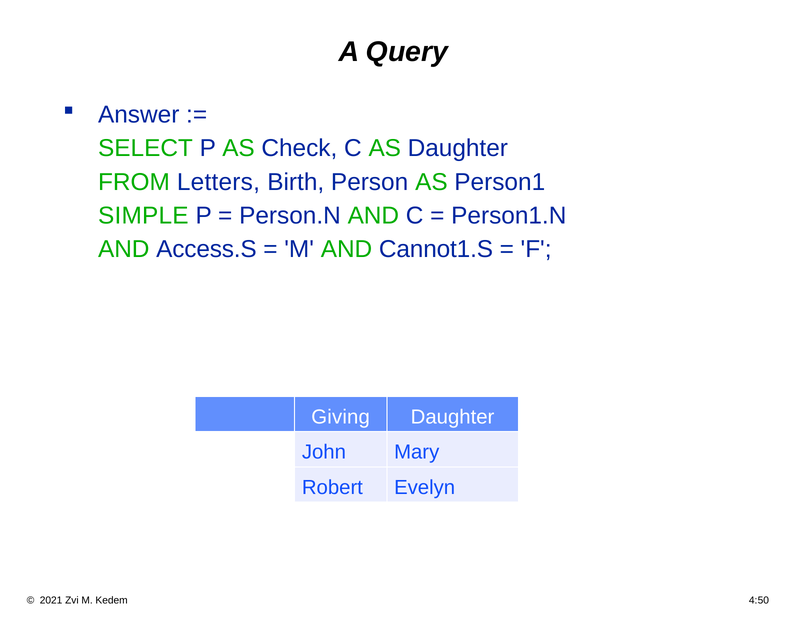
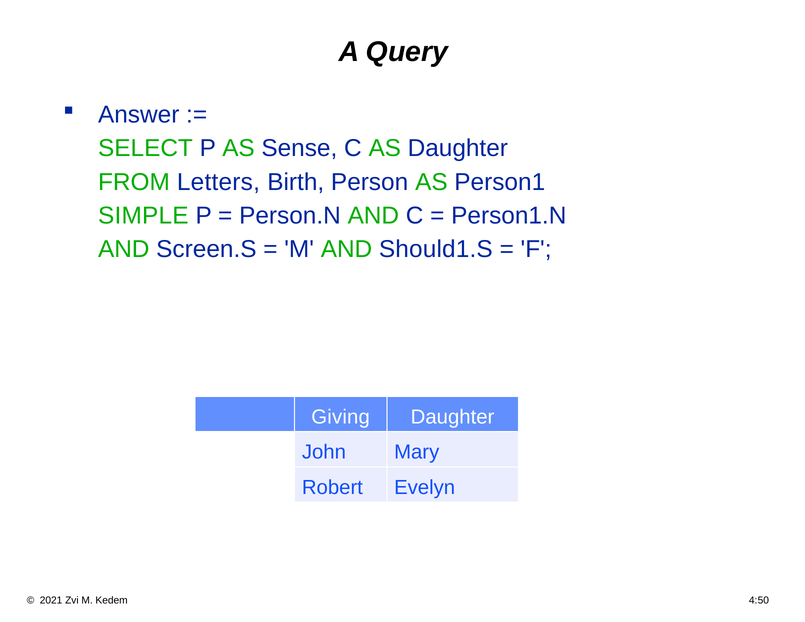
Check: Check -> Sense
Access.S: Access.S -> Screen.S
Cannot1.S: Cannot1.S -> Should1.S
